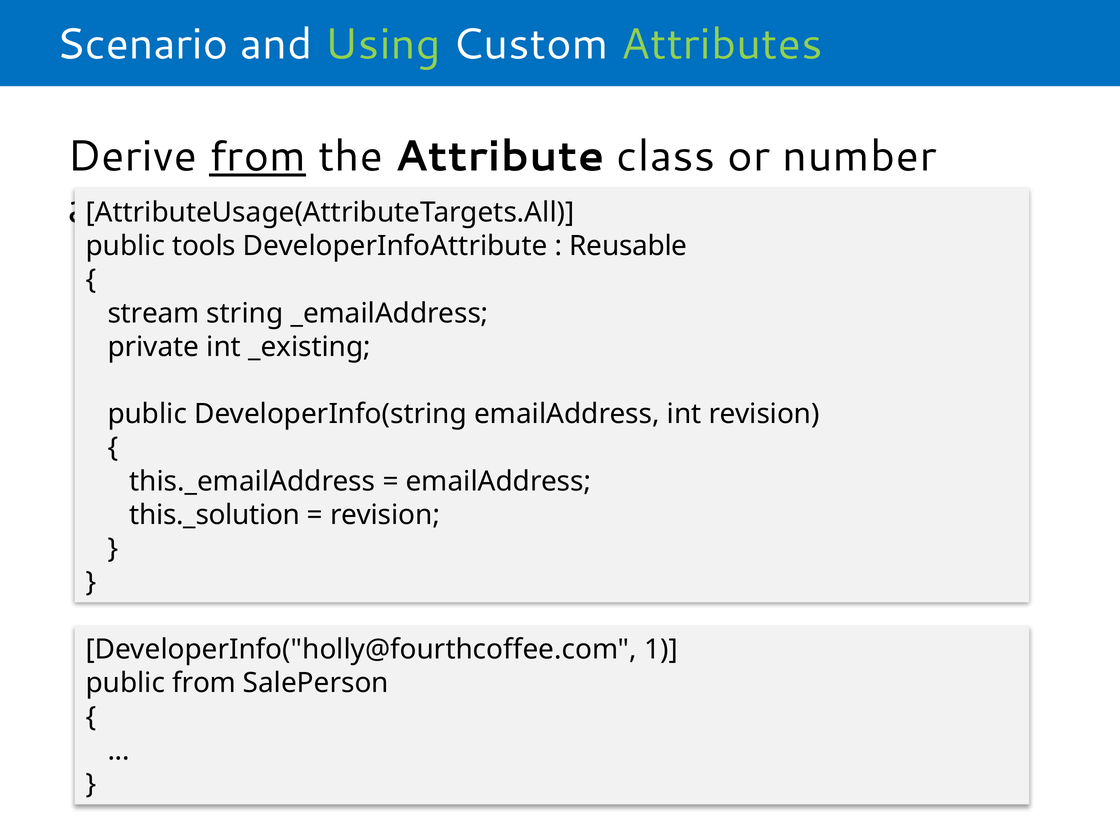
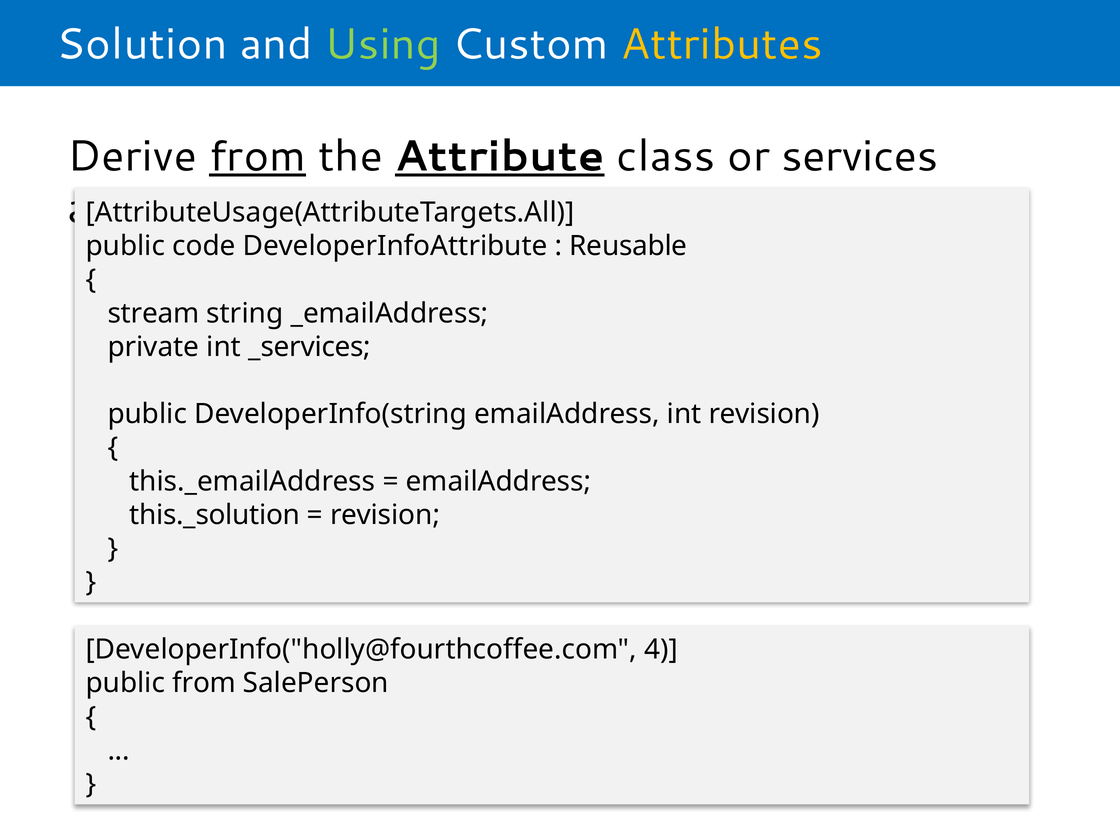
Scenario: Scenario -> Solution
Attributes colour: light green -> yellow
Attribute at (500, 156) underline: none -> present
number: number -> services
tools: tools -> code
_existing: _existing -> _services
1: 1 -> 4
